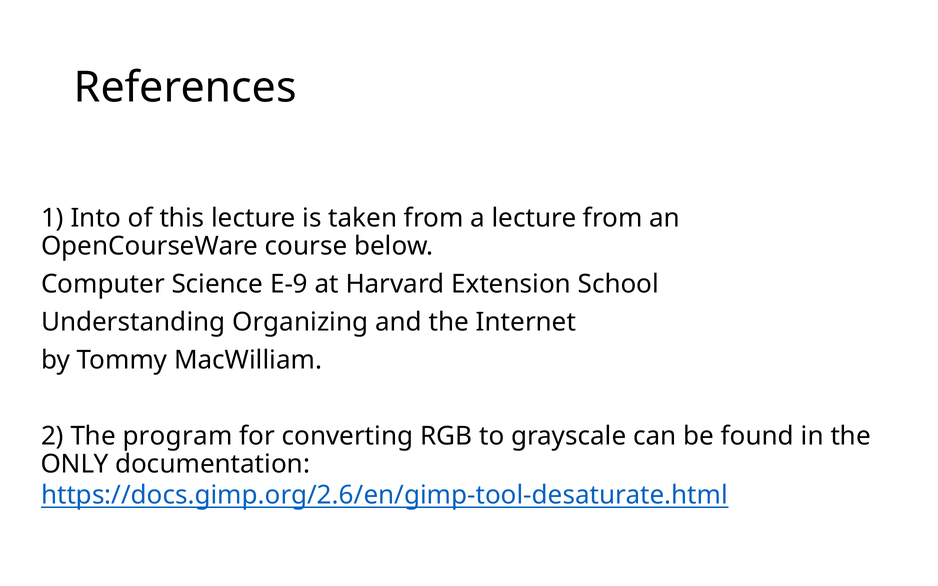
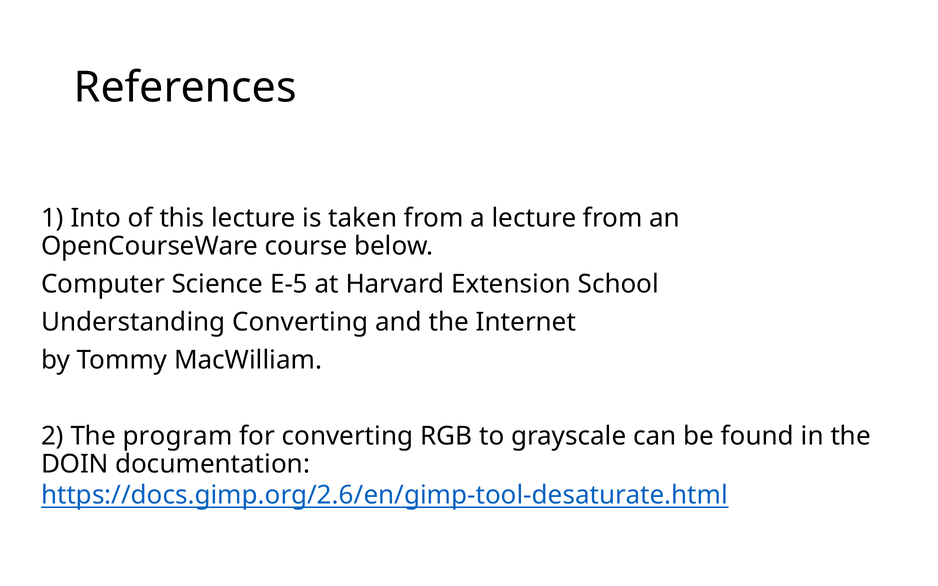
E-9: E-9 -> E-5
Understanding Organizing: Organizing -> Converting
ONLY: ONLY -> DOIN
